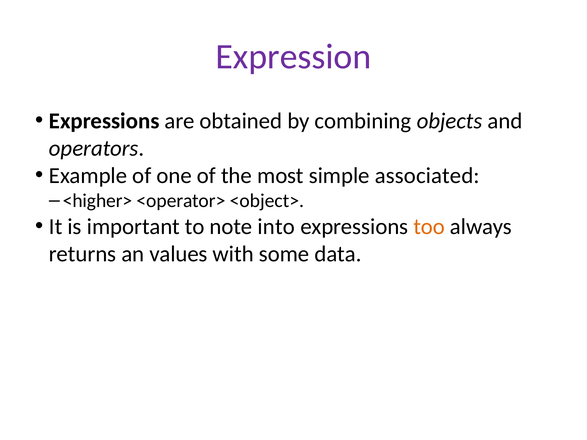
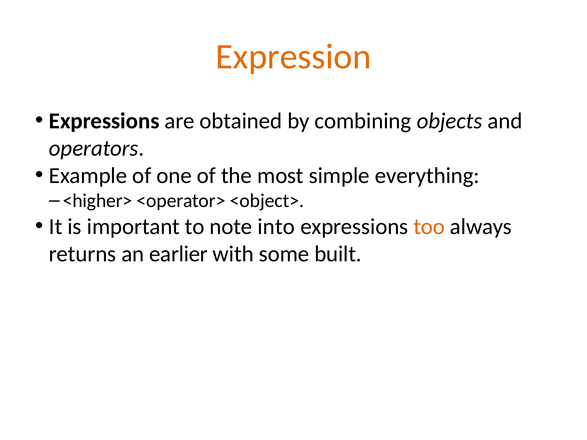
Expression colour: purple -> orange
associated: associated -> everything
values: values -> earlier
data: data -> built
